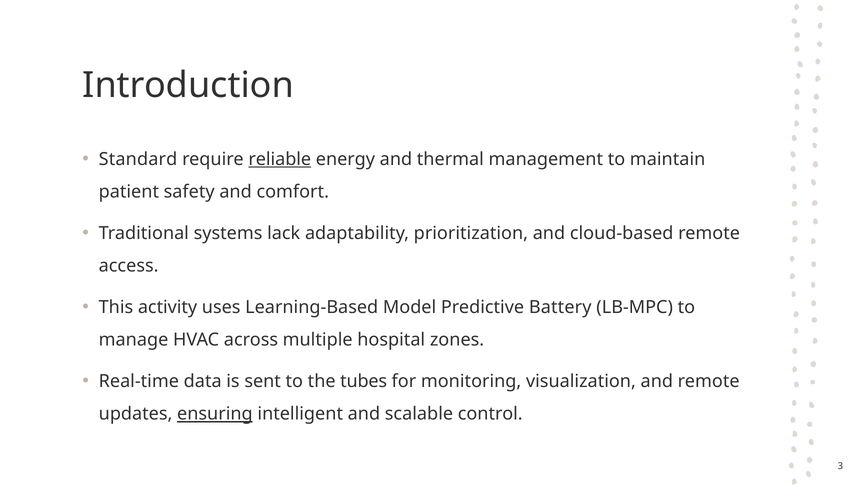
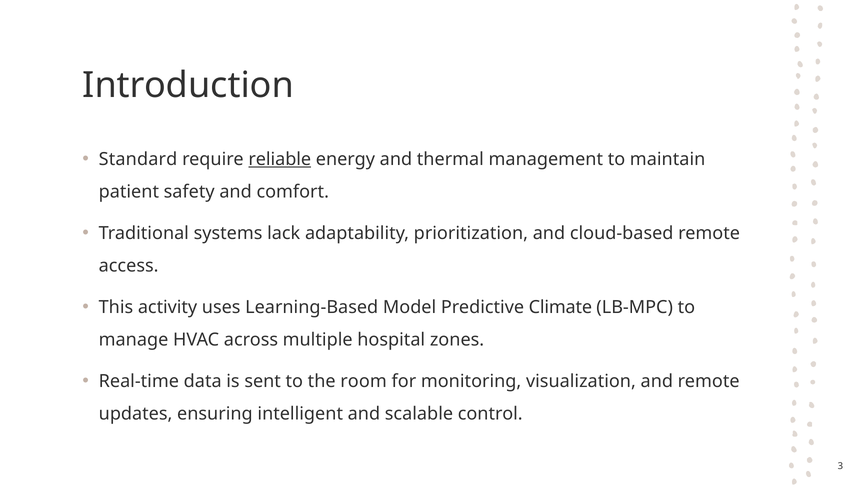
Battery: Battery -> Climate
tubes: tubes -> room
ensuring underline: present -> none
